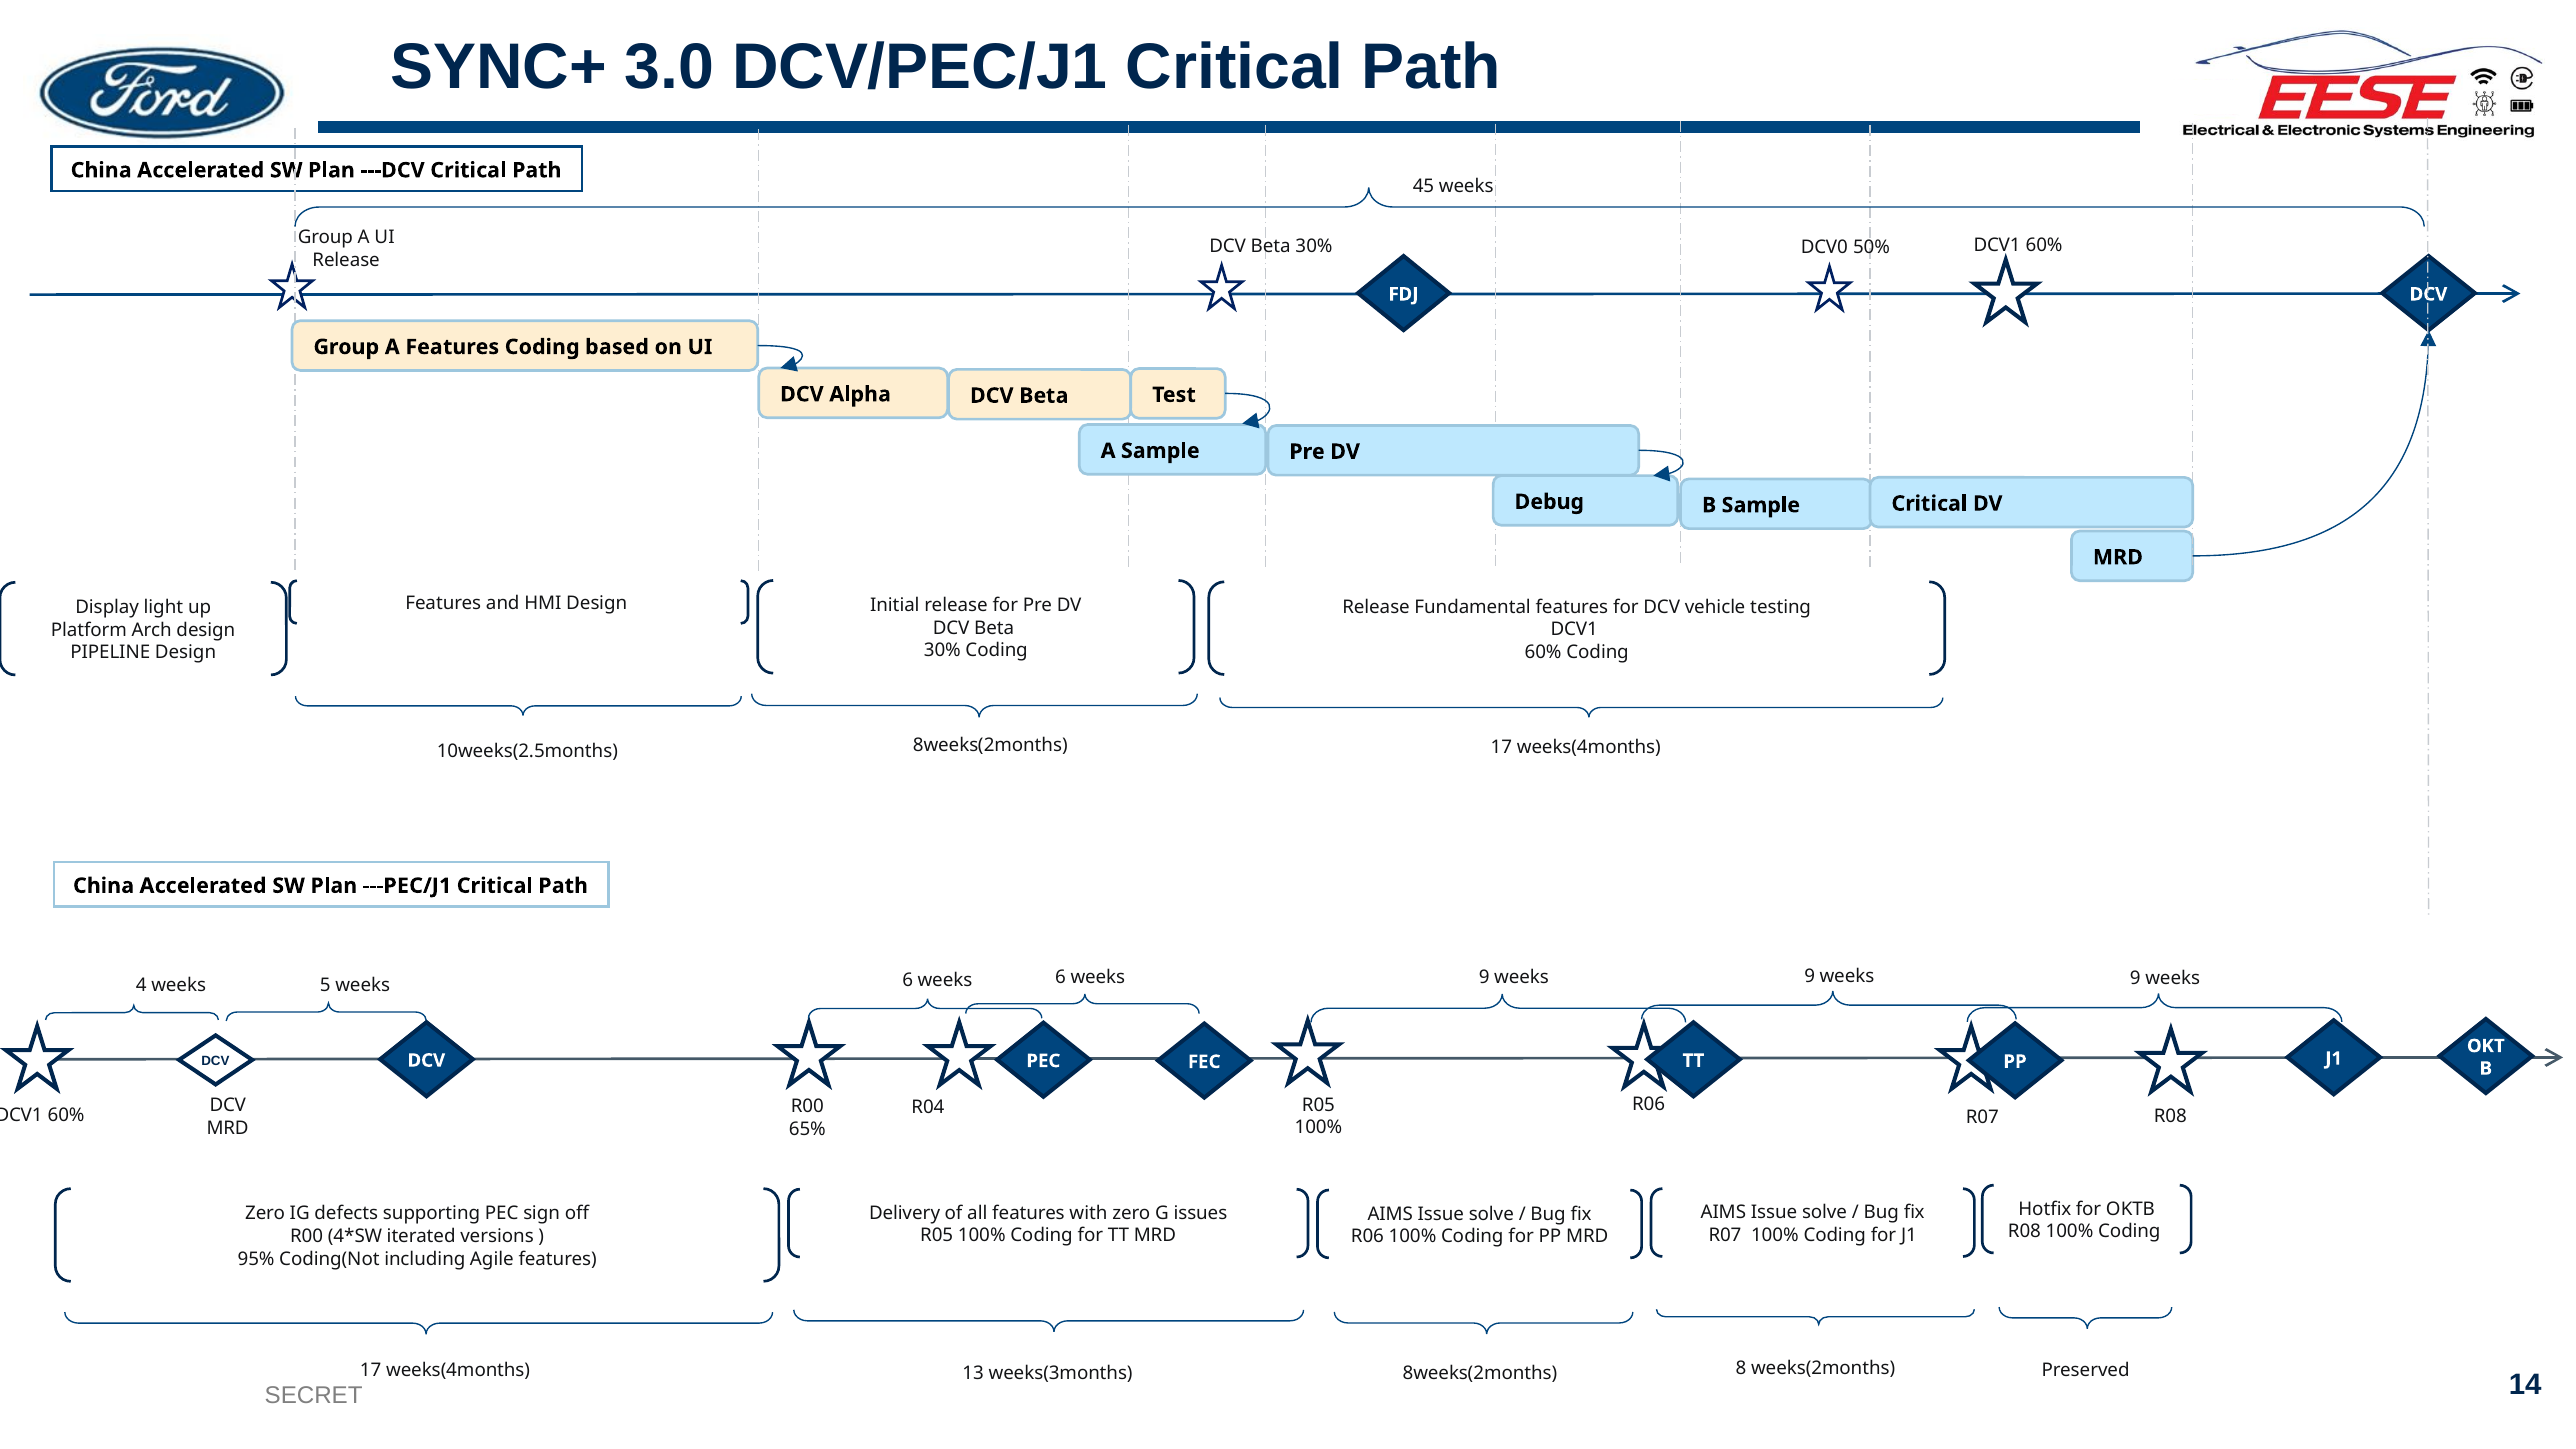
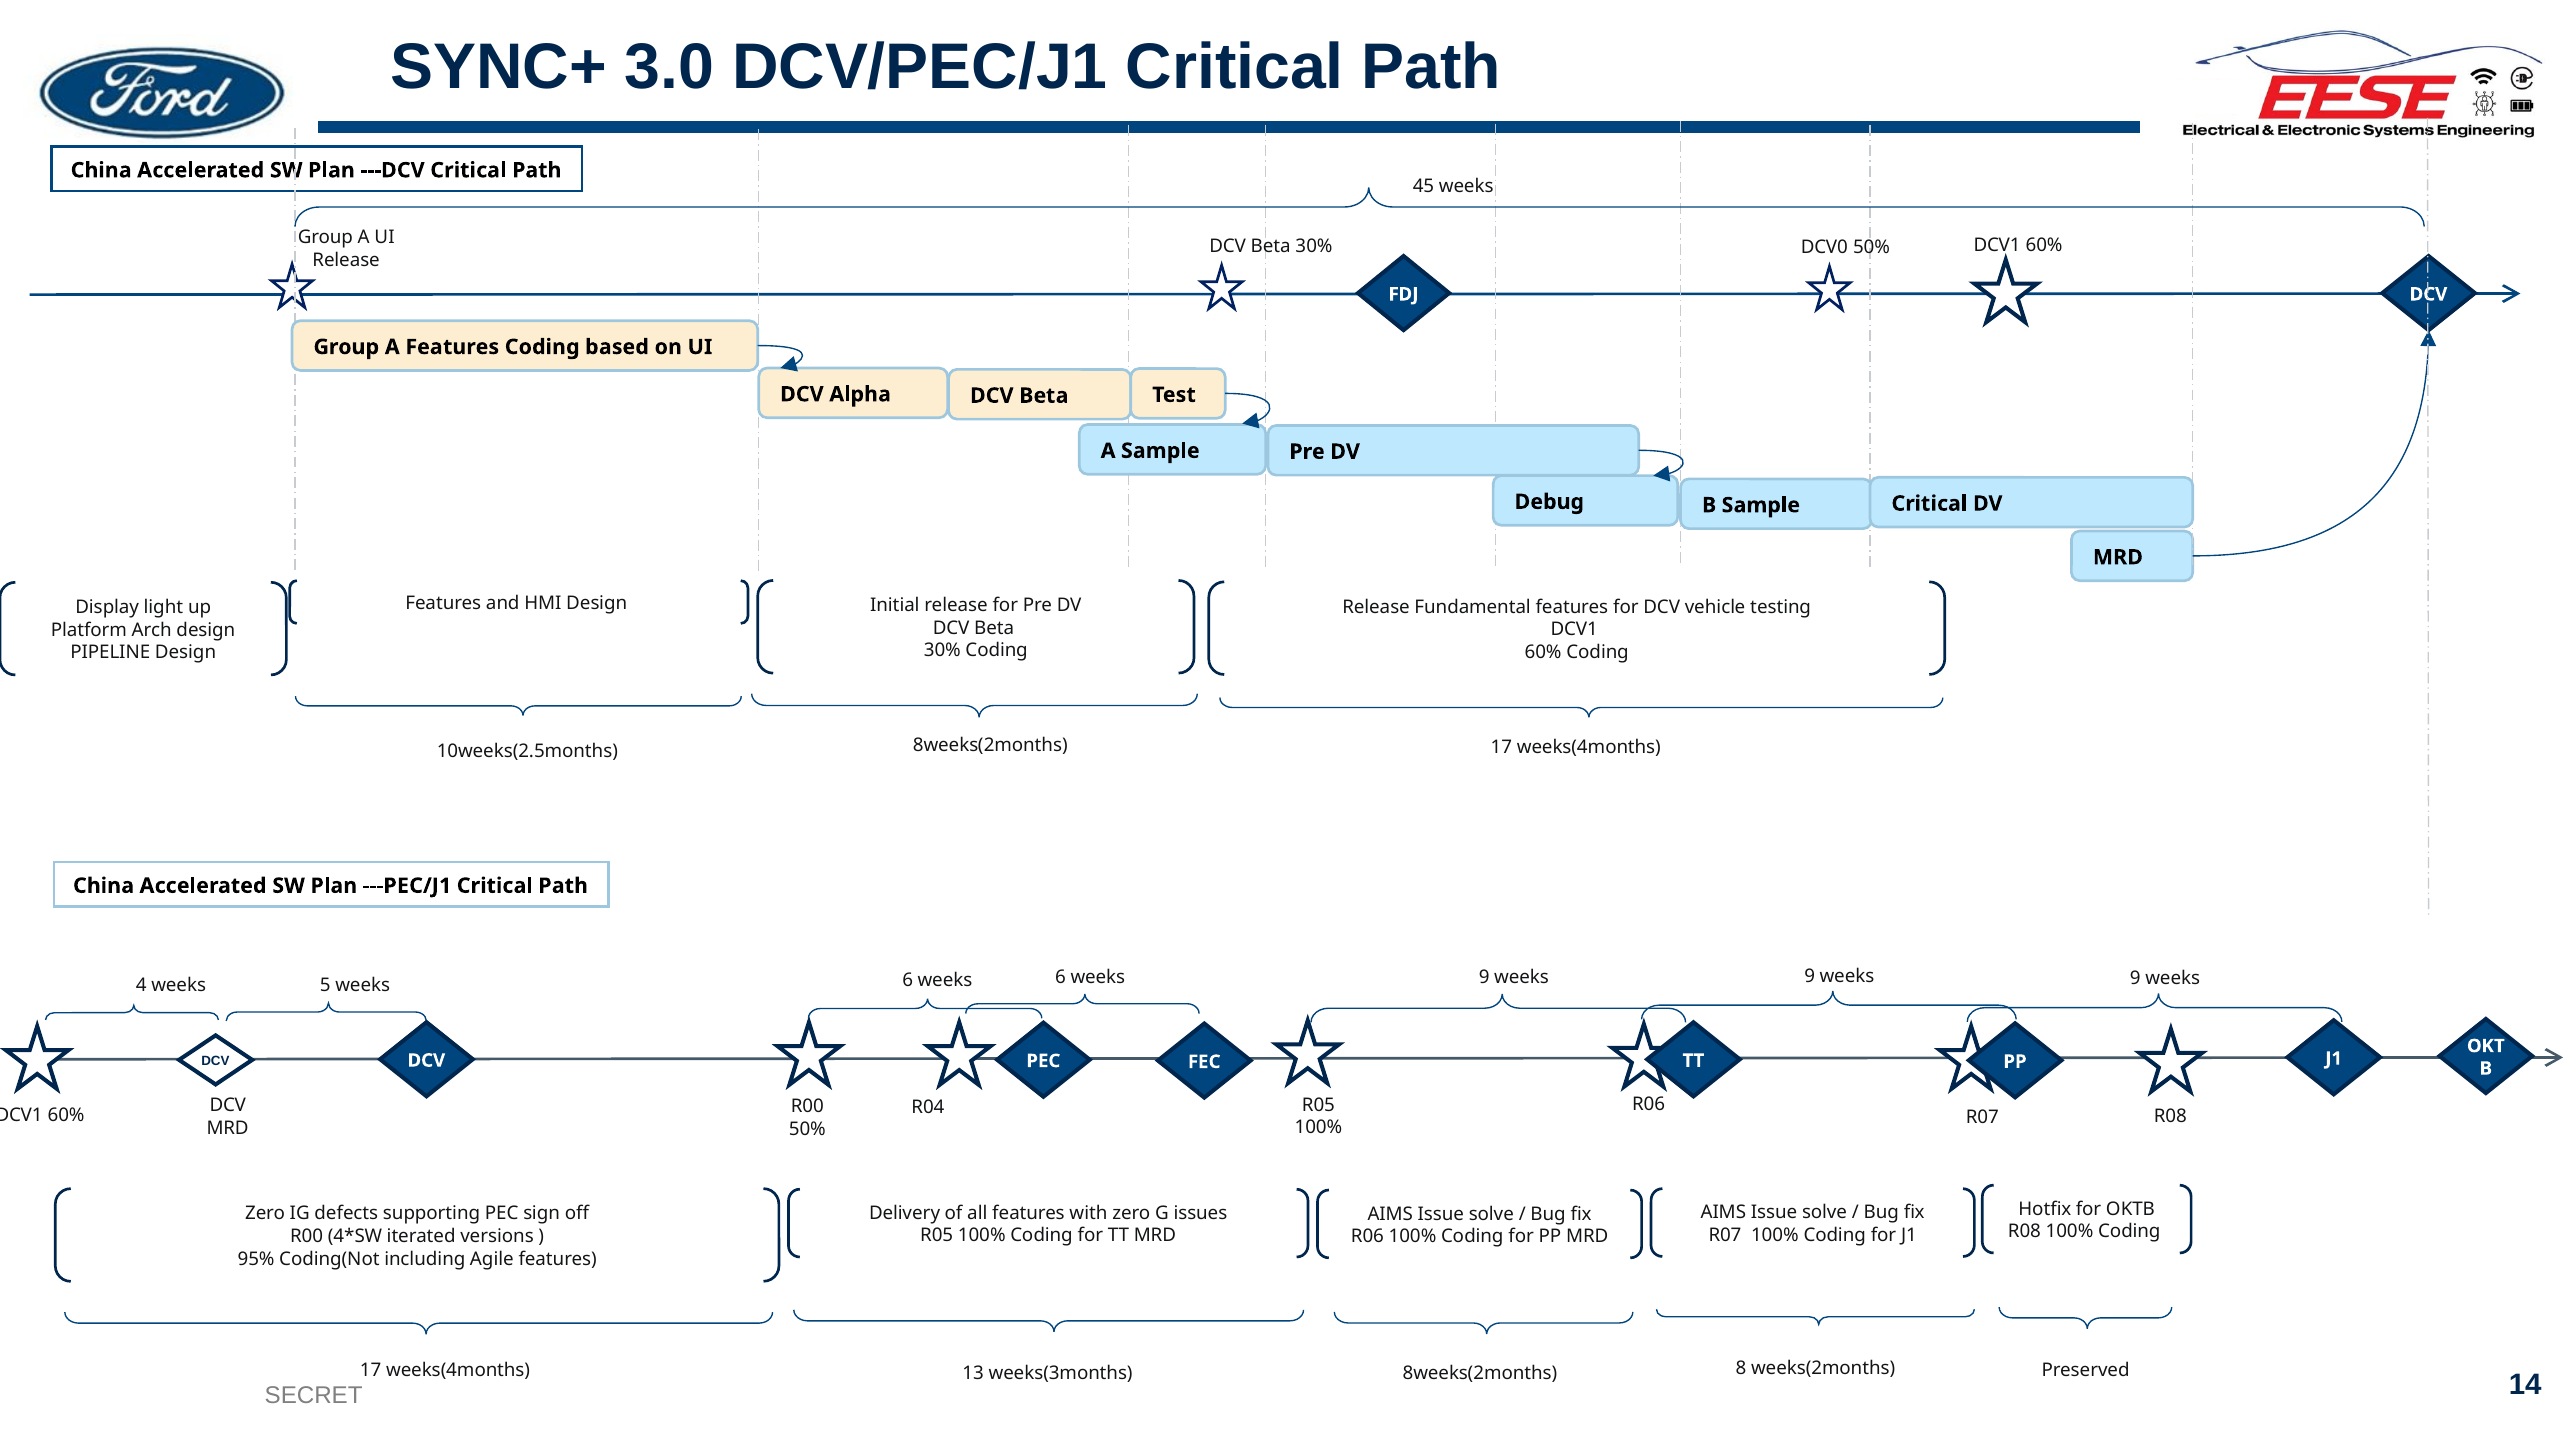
65% at (807, 1129): 65% -> 50%
